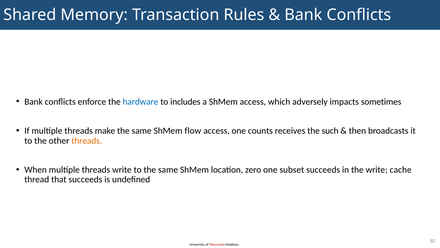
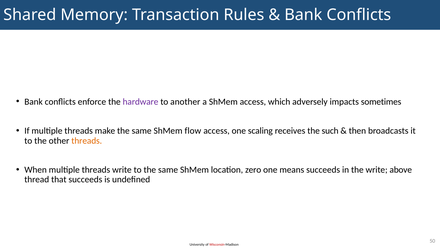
hardware colour: blue -> purple
includes: includes -> another
counts: counts -> scaling
subset: subset -> means
cache: cache -> above
